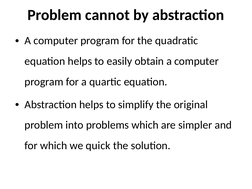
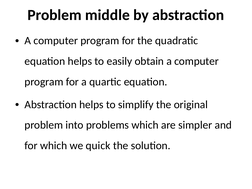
cannot: cannot -> middle
